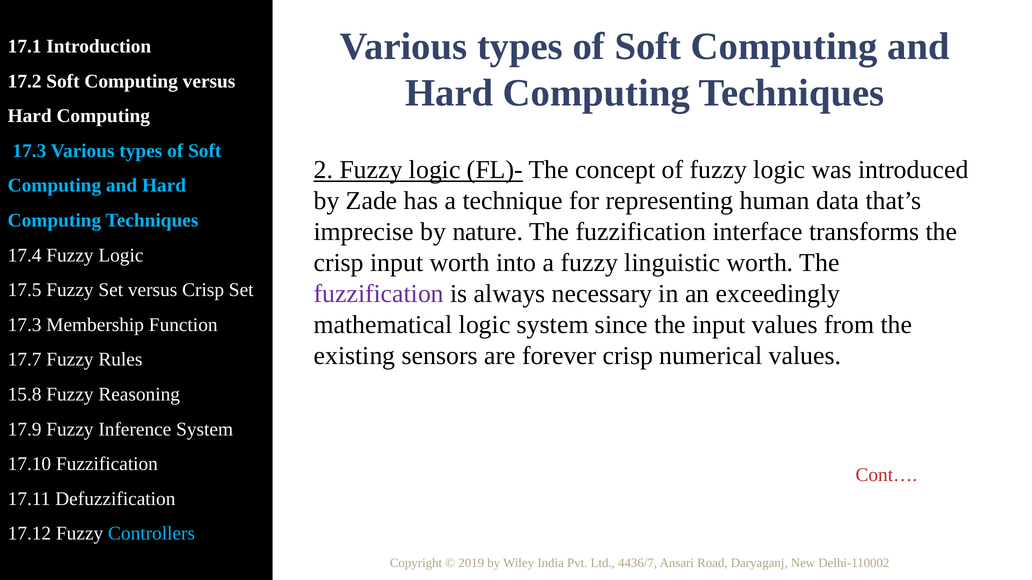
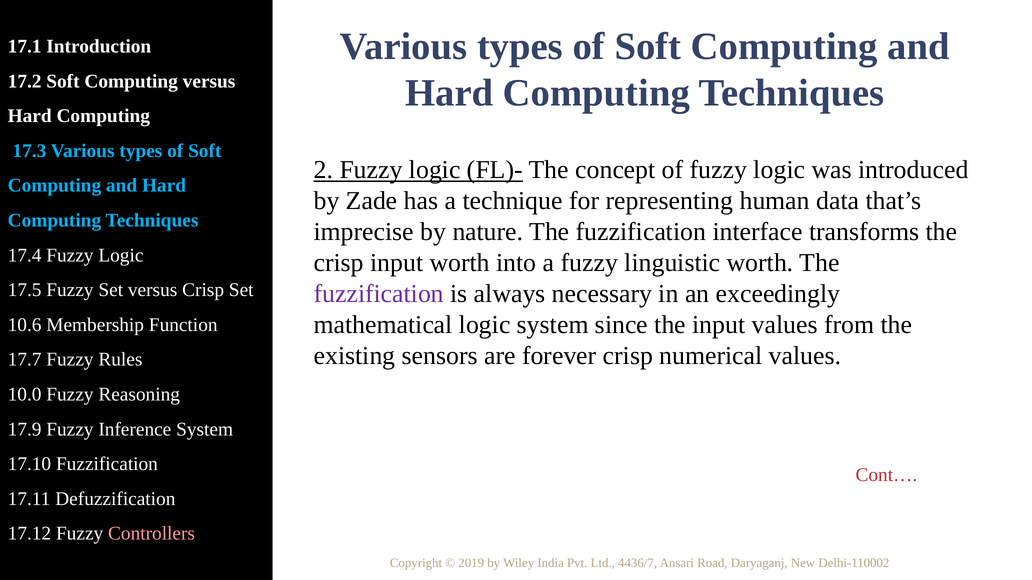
17.3 at (25, 325): 17.3 -> 10.6
15.8: 15.8 -> 10.0
Controllers colour: light blue -> pink
